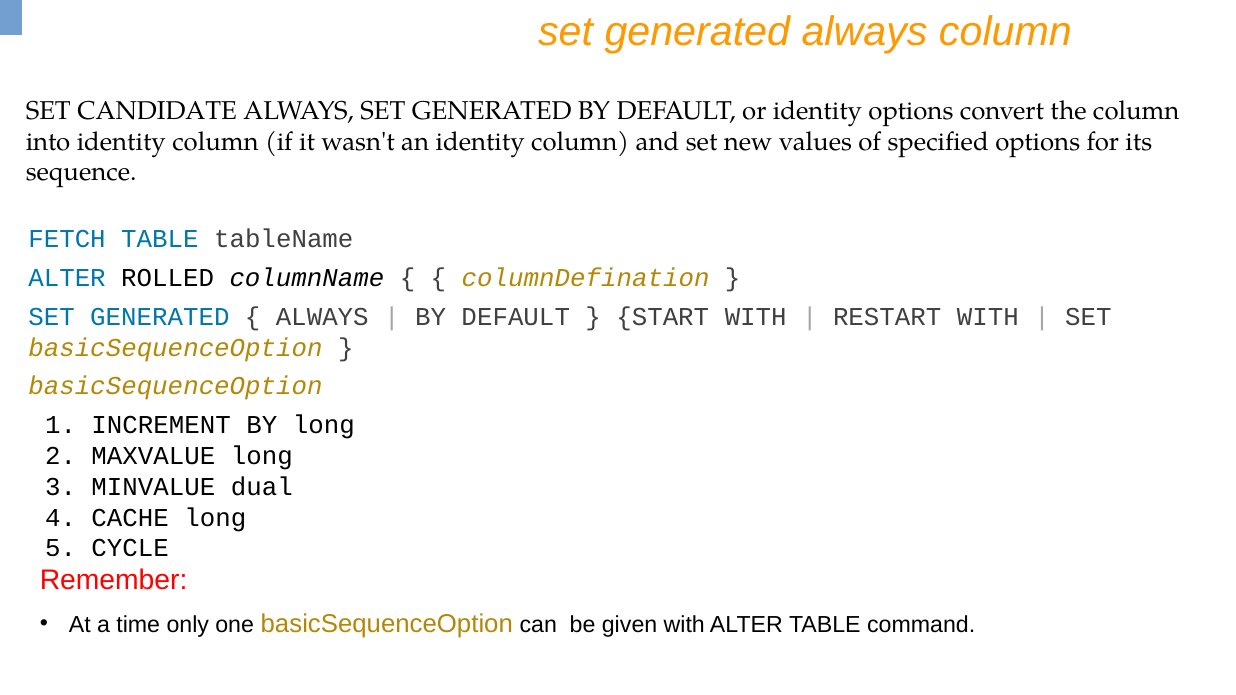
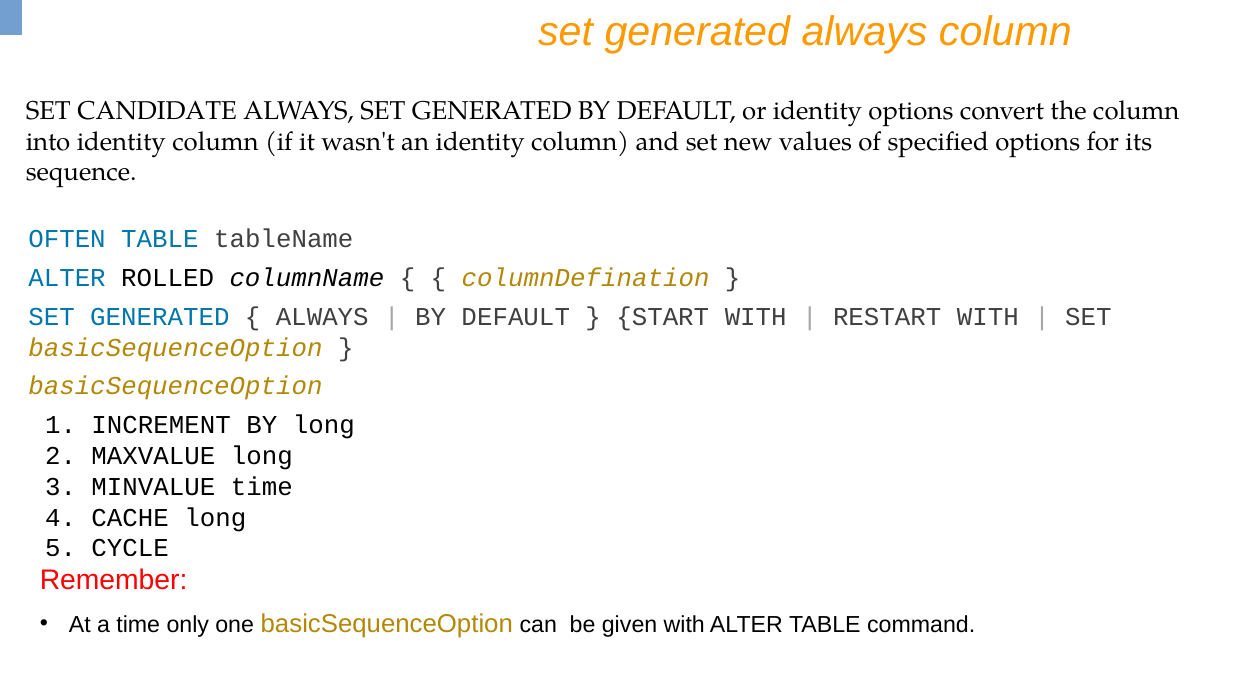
FETCH: FETCH -> OFTEN
MINVALUE dual: dual -> time
